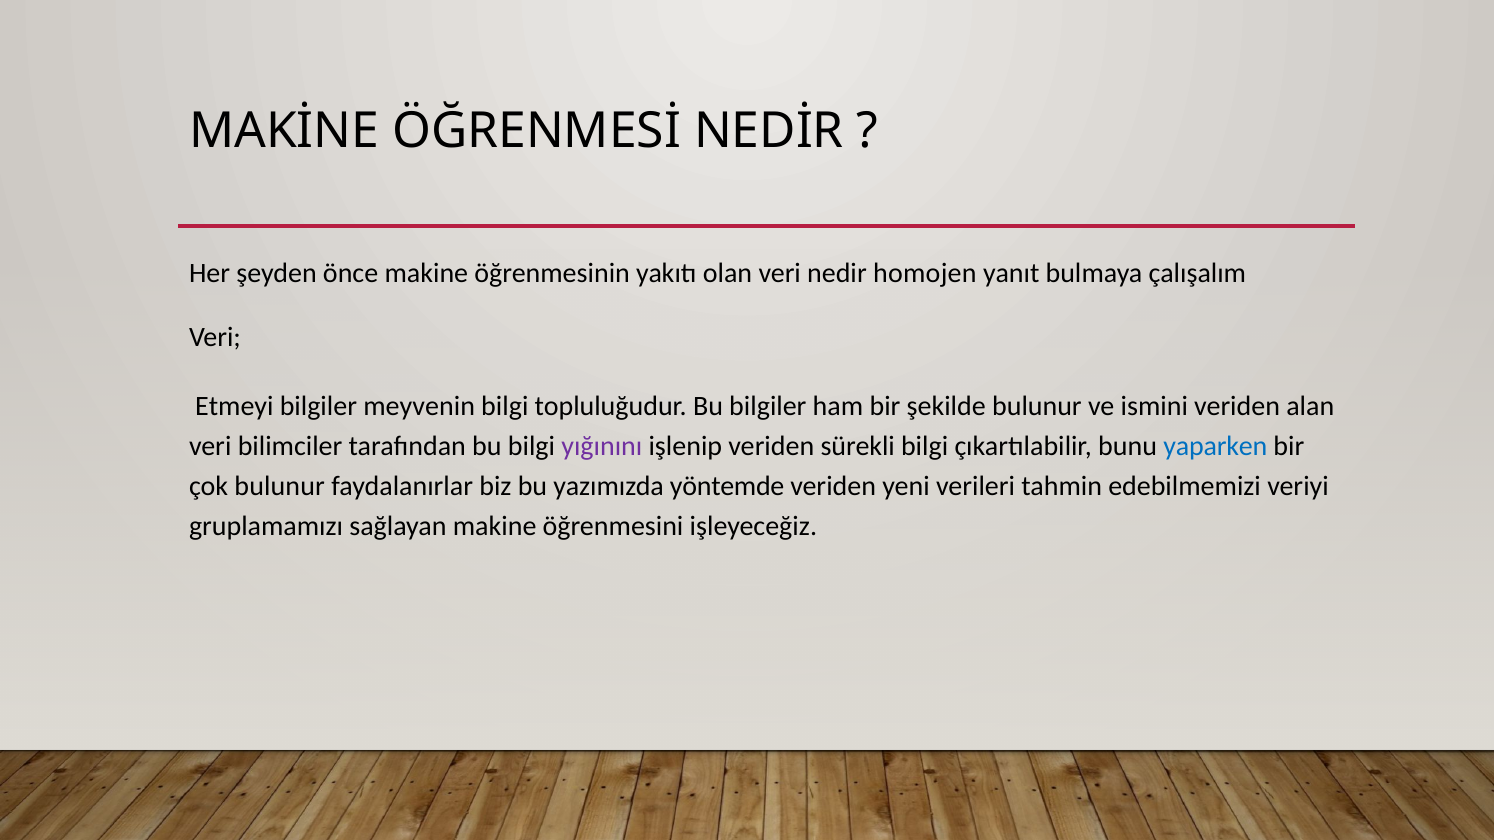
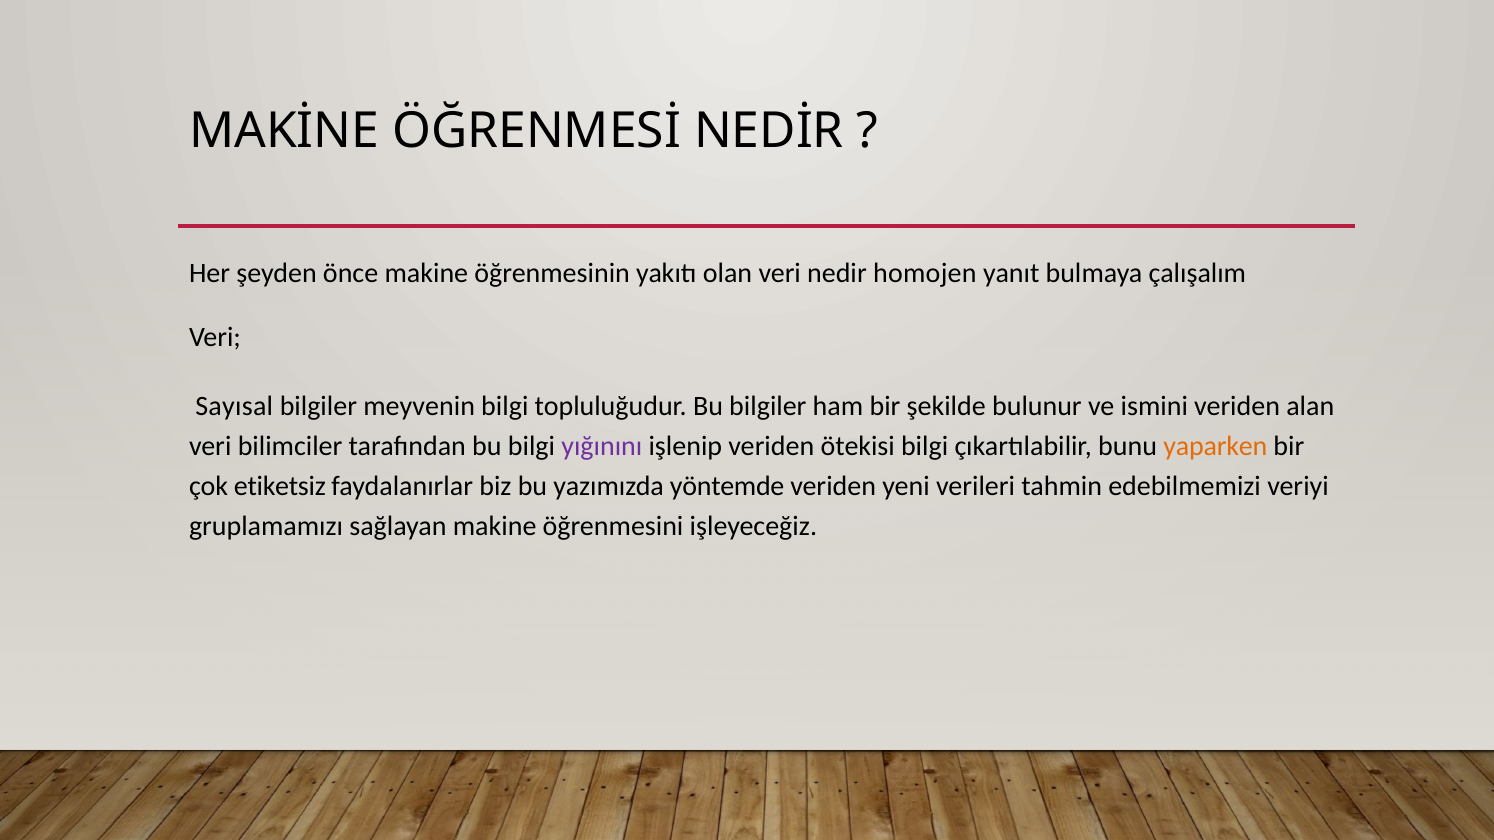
Etmeyi: Etmeyi -> Sayısal
sürekli: sürekli -> ötekisi
yaparken colour: blue -> orange
çok bulunur: bulunur -> etiketsiz
